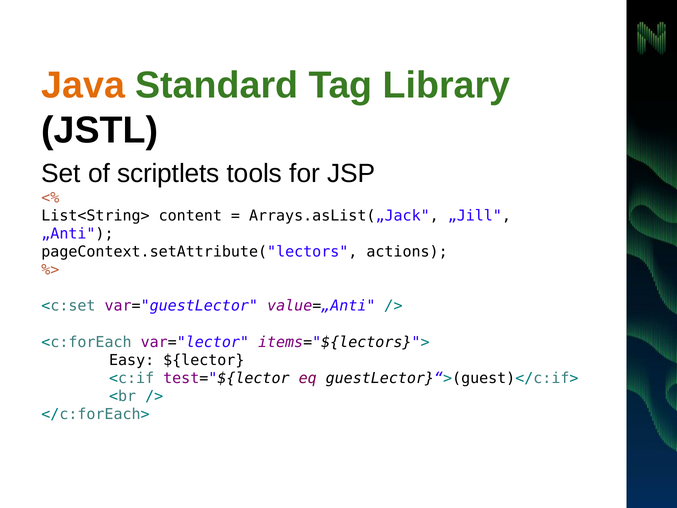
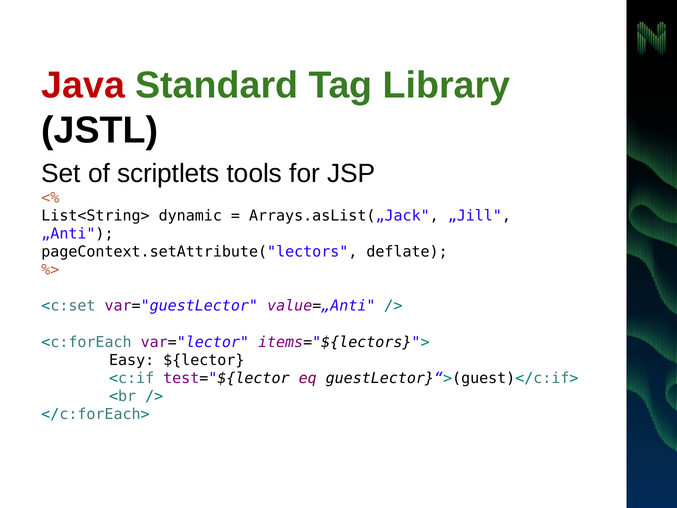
Java colour: orange -> red
content: content -> dynamic
actions: actions -> deflate
